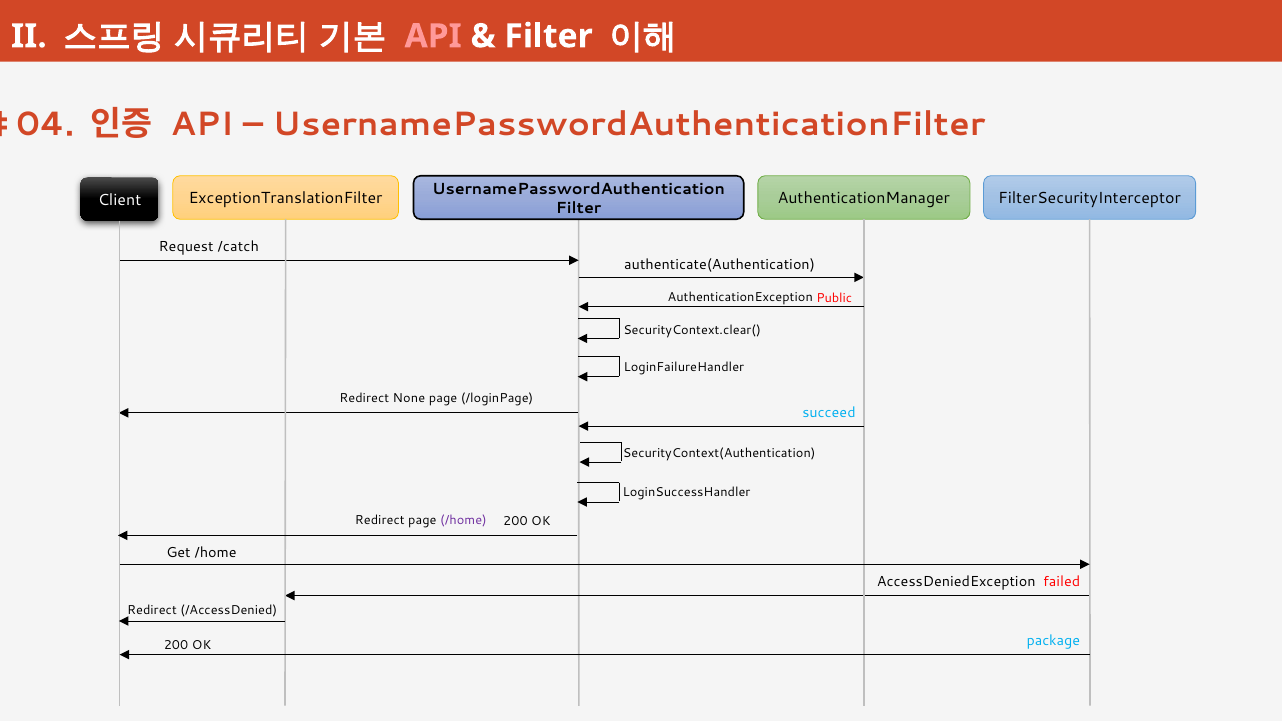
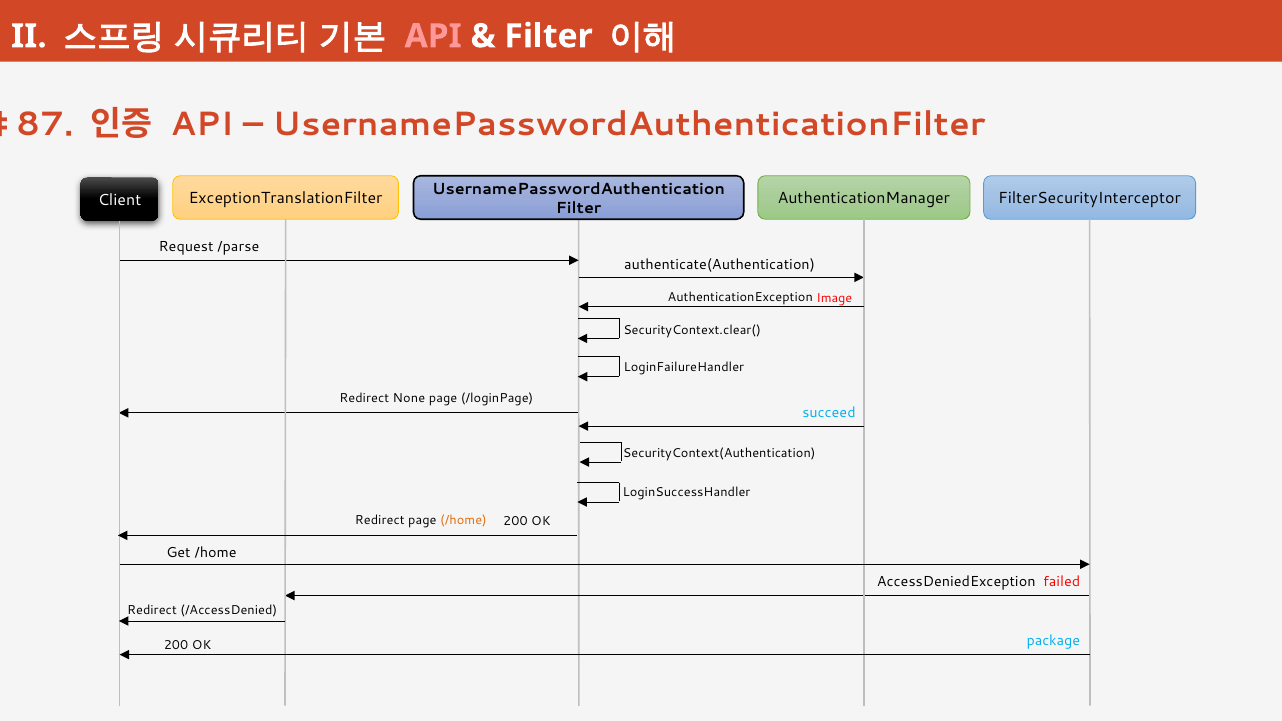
04: 04 -> 87
/catch: /catch -> /parse
Public: Public -> Image
/home at (463, 520) colour: purple -> orange
